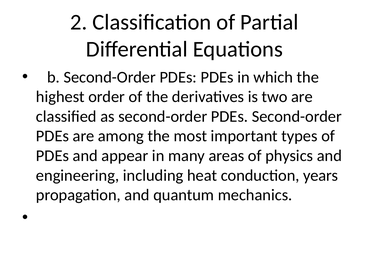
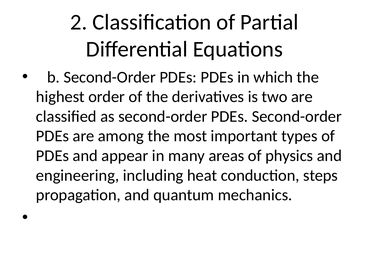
years: years -> steps
